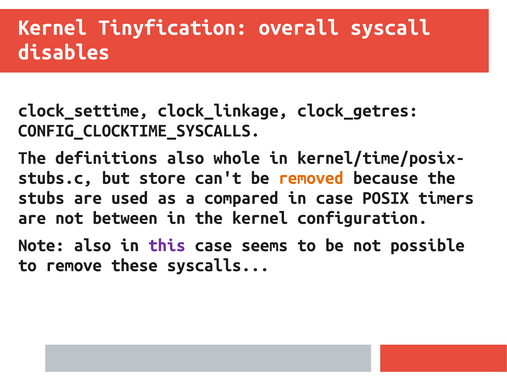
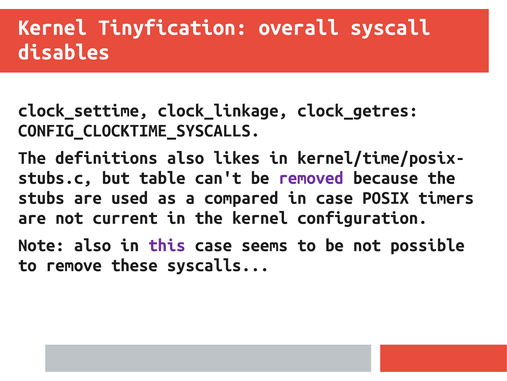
whole: whole -> likes
store: store -> table
removed colour: orange -> purple
between: between -> current
